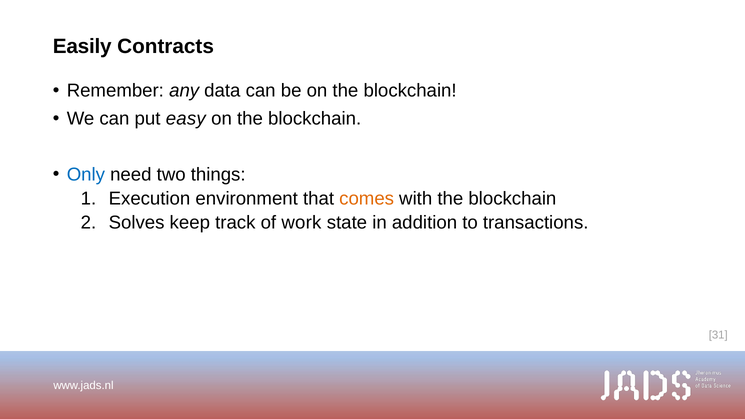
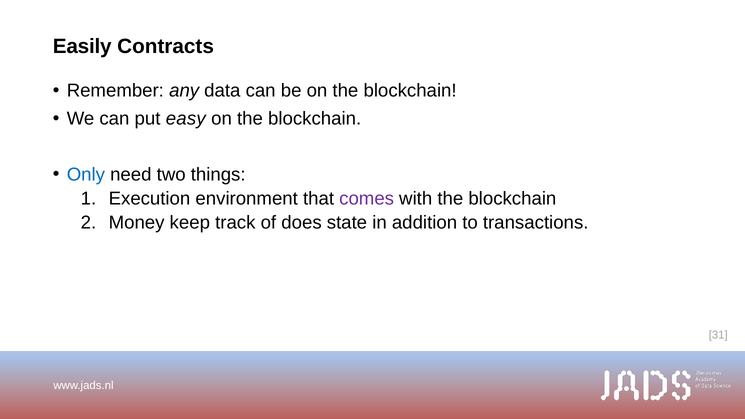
comes colour: orange -> purple
Solves: Solves -> Money
work: work -> does
